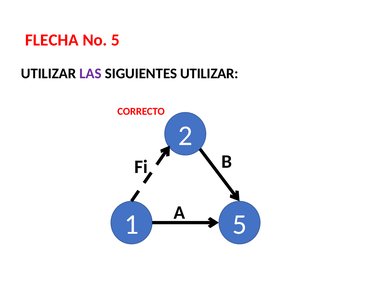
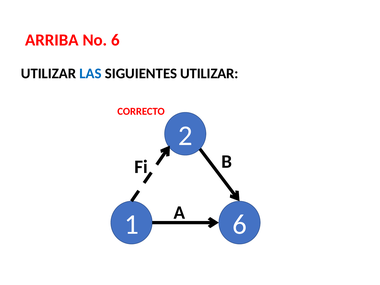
FLECHA: FLECHA -> ARRIBA
No 5: 5 -> 6
LAS colour: purple -> blue
1 5: 5 -> 6
